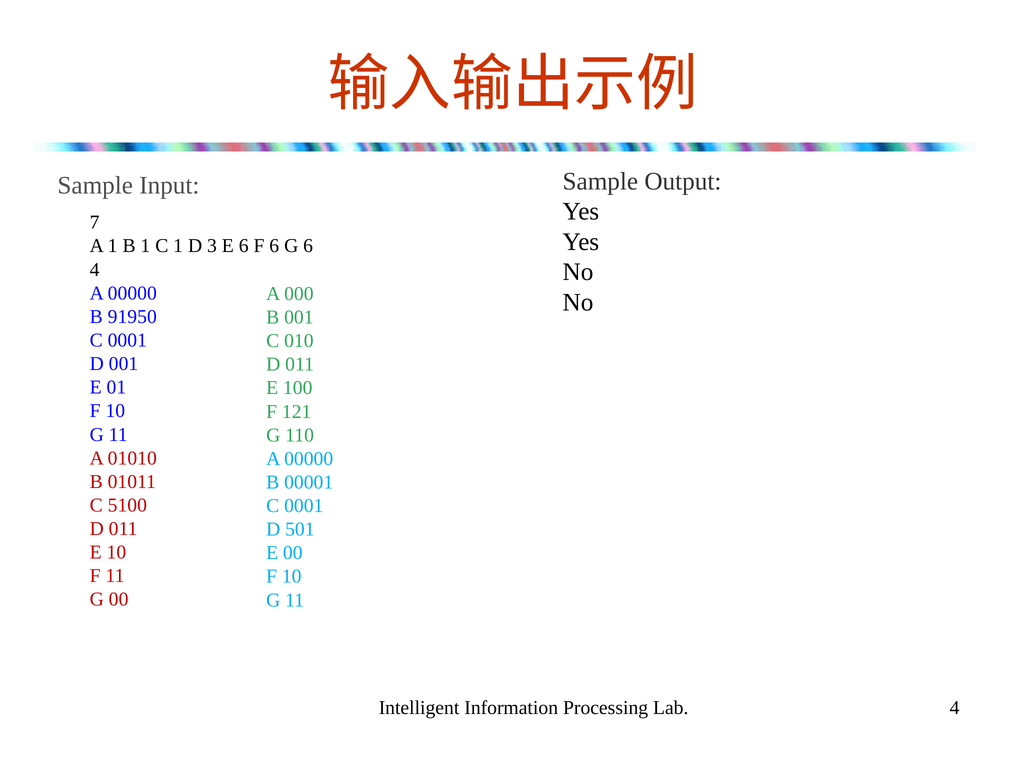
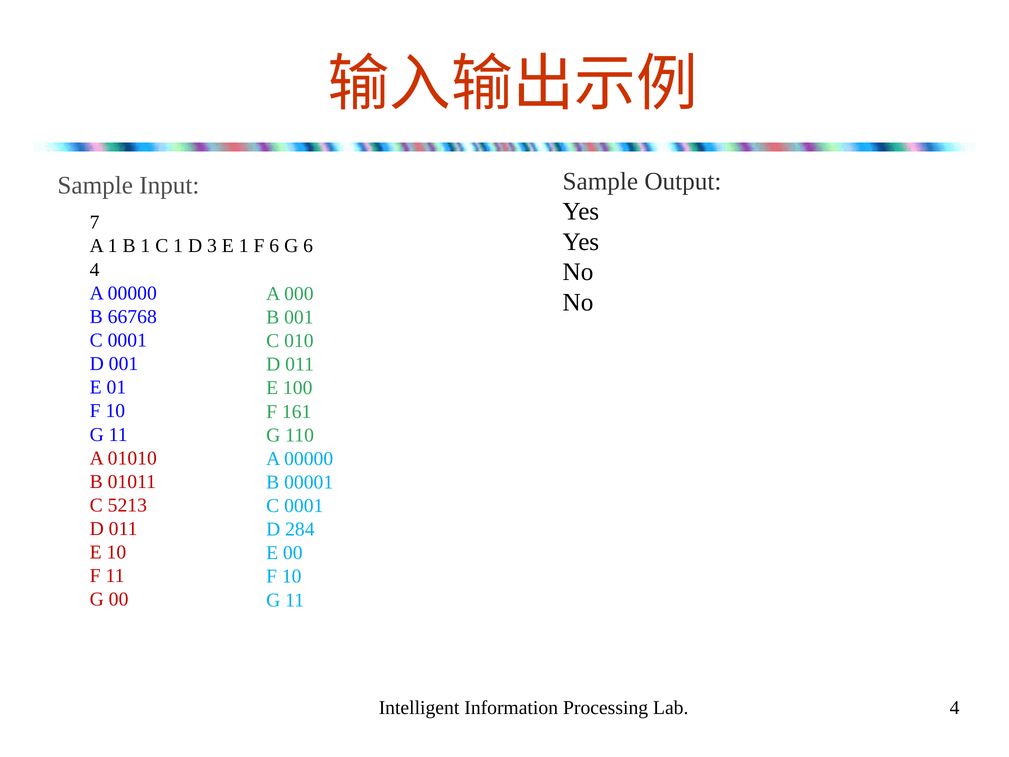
E 6: 6 -> 1
91950: 91950 -> 66768
121: 121 -> 161
5100: 5100 -> 5213
501: 501 -> 284
